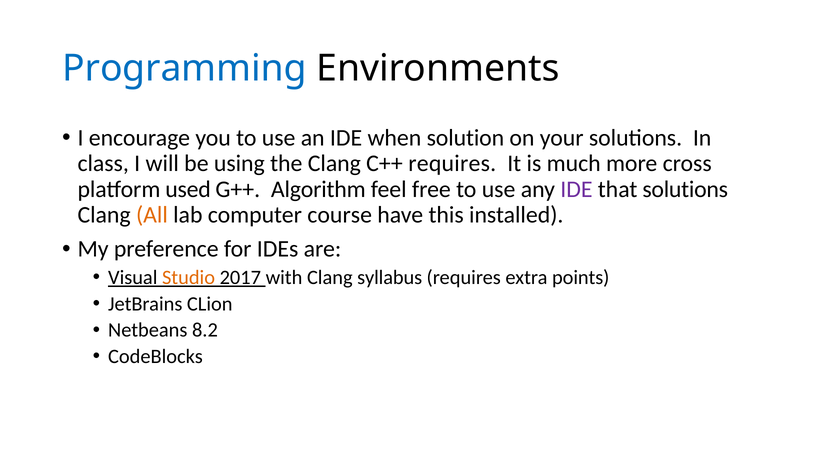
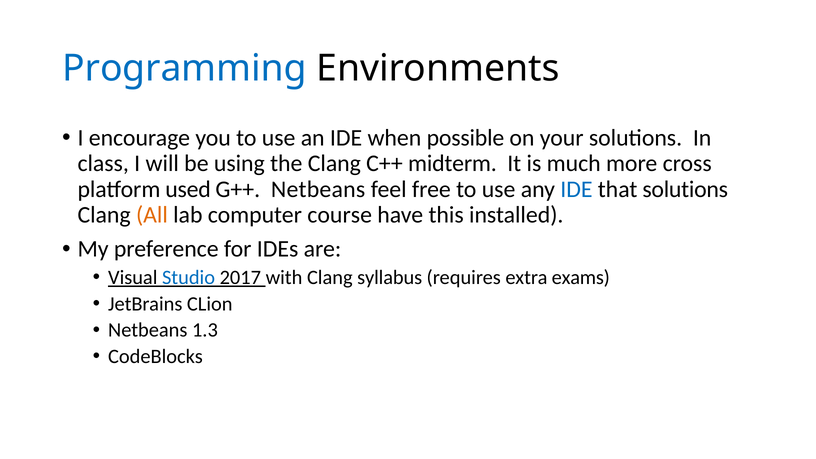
solution: solution -> possible
C++ requires: requires -> midterm
G++ Algorithm: Algorithm -> Netbeans
IDE at (576, 189) colour: purple -> blue
Studio colour: orange -> blue
points: points -> exams
8.2: 8.2 -> 1.3
